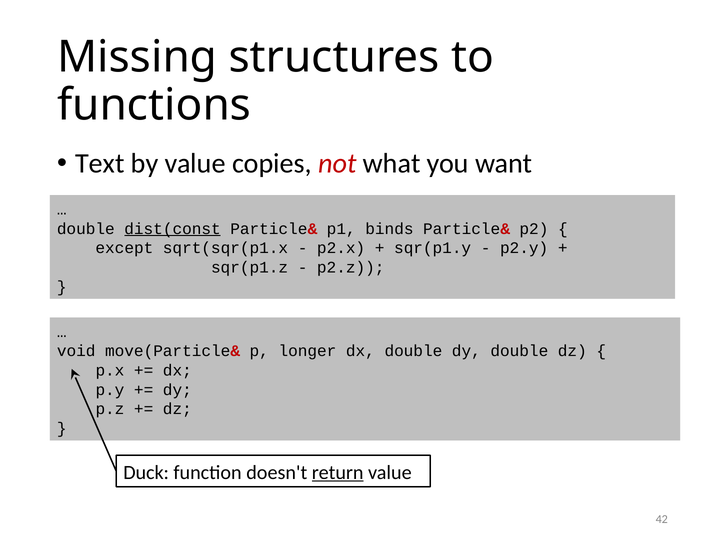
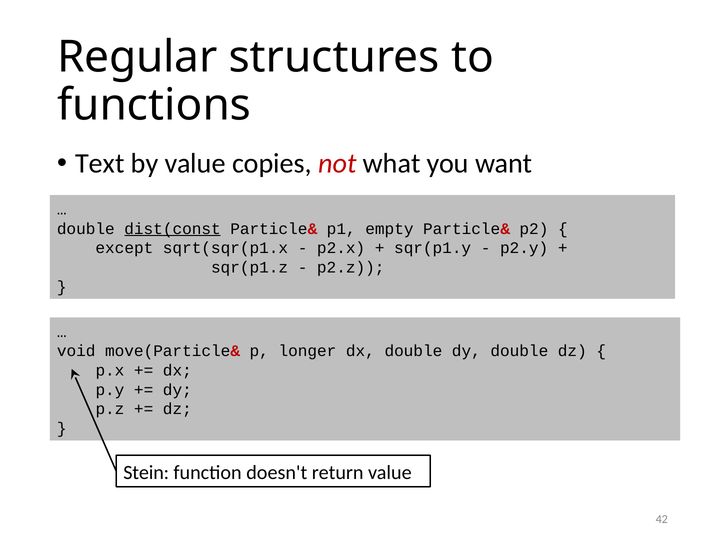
Missing: Missing -> Regular
binds: binds -> empty
Duck: Duck -> Stein
return underline: present -> none
